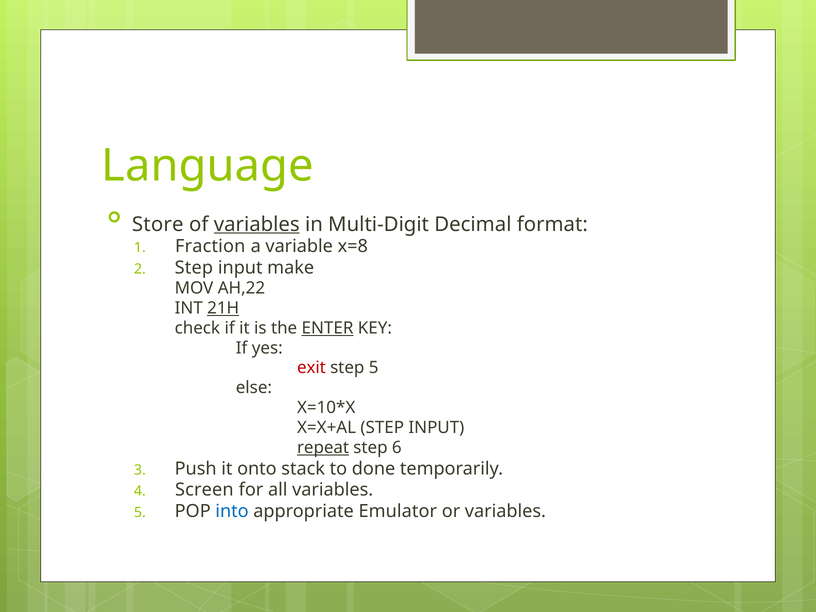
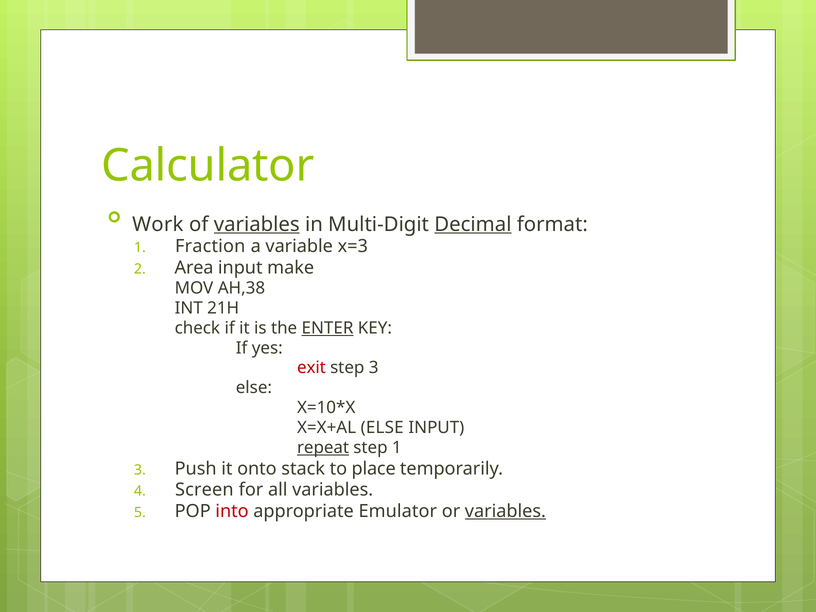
Language: Language -> Calculator
Store: Store -> Work
Decimal underline: none -> present
x=8: x=8 -> x=3
2 Step: Step -> Area
AH,22: AH,22 -> AH,38
21H underline: present -> none
step 5: 5 -> 3
X=X+AL STEP: STEP -> ELSE
step 6: 6 -> 1
done: done -> place
into colour: blue -> red
variables at (505, 511) underline: none -> present
